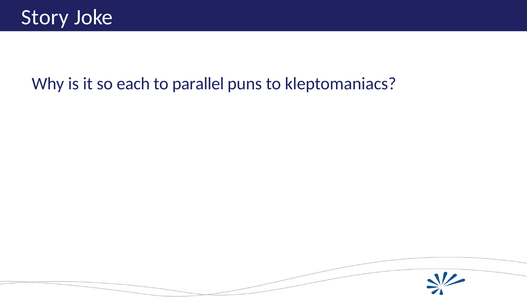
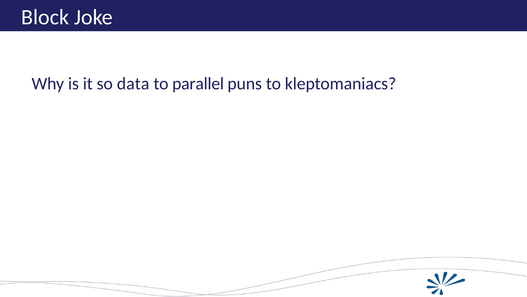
Story: Story -> Block
each: each -> data
